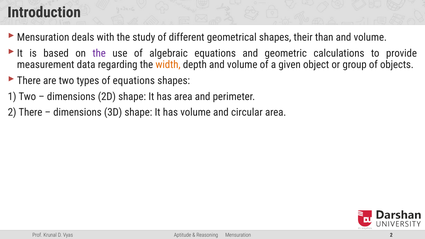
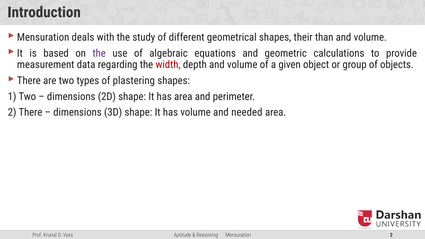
width colour: orange -> red
of equations: equations -> plastering
circular: circular -> needed
